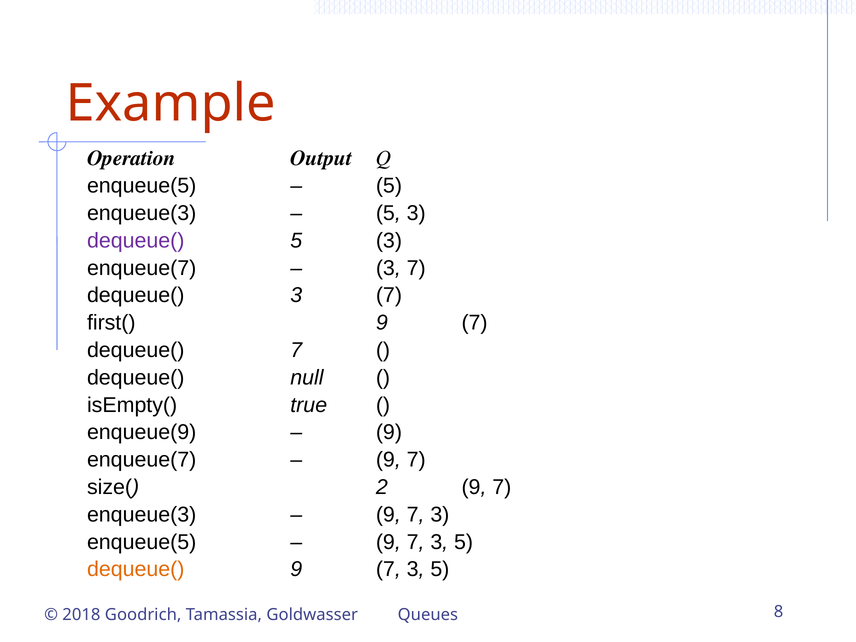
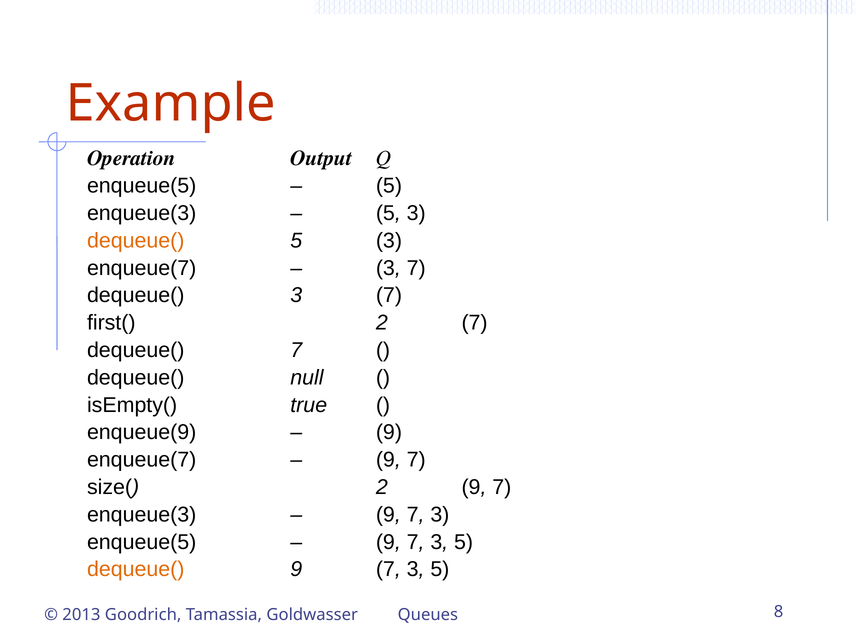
dequeue( at (136, 241) colour: purple -> orange
first( 9: 9 -> 2
2018: 2018 -> 2013
